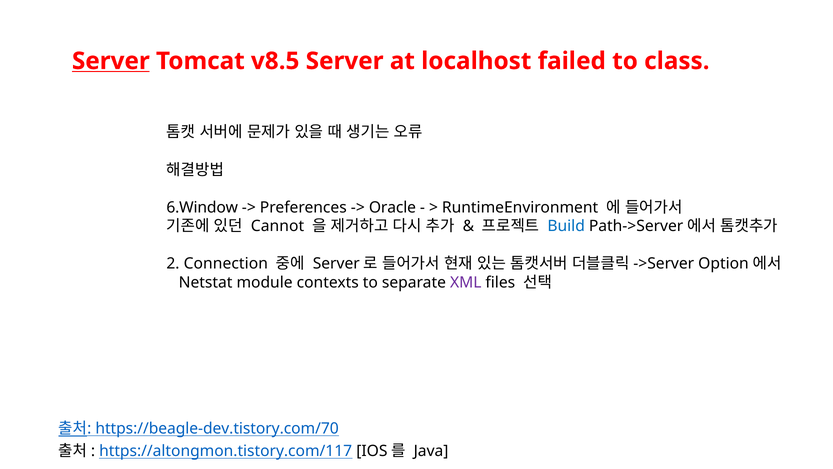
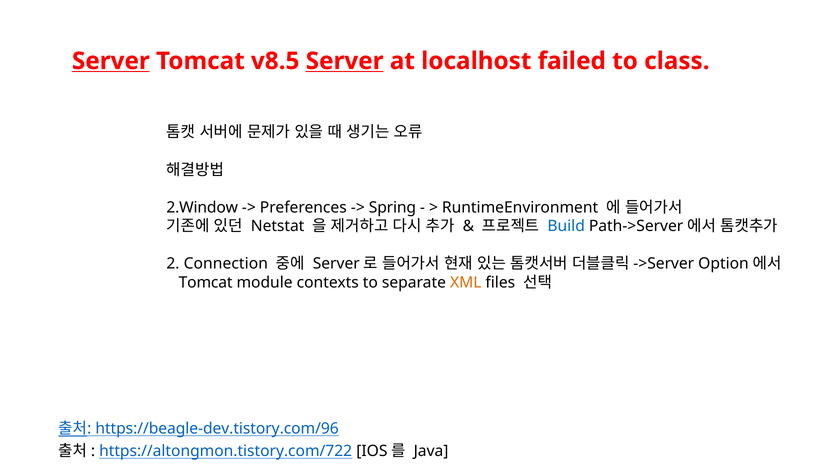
Server at (345, 61) underline: none -> present
6.Window: 6.Window -> 2.Window
Oracle: Oracle -> Spring
Cannot: Cannot -> Netstat
Netstat at (206, 282): Netstat -> Tomcat
XML colour: purple -> orange
https://beagle-dev.tistory.com/70: https://beagle-dev.tistory.com/70 -> https://beagle-dev.tistory.com/96
https://altongmon.tistory.com/117: https://altongmon.tistory.com/117 -> https://altongmon.tistory.com/722
